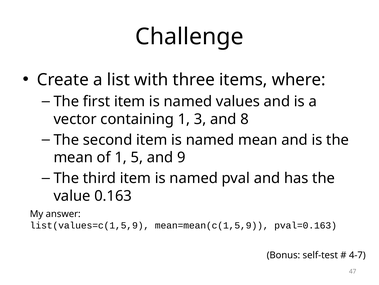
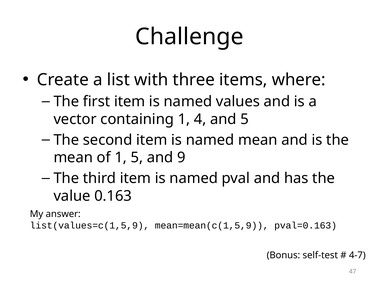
3: 3 -> 4
and 8: 8 -> 5
